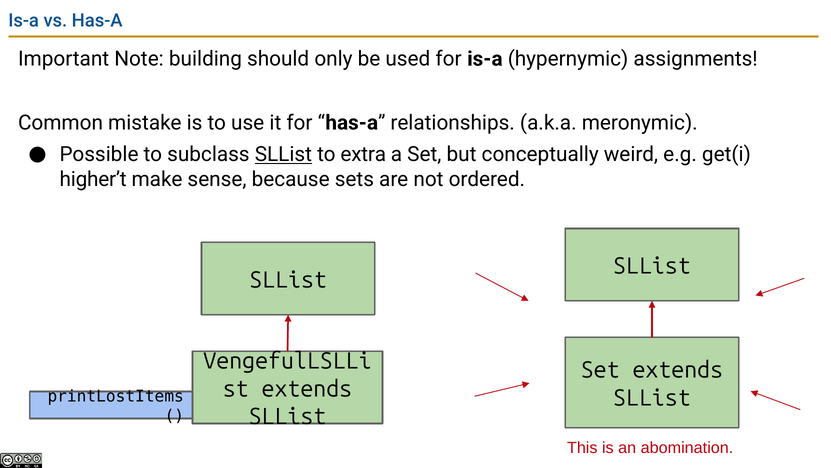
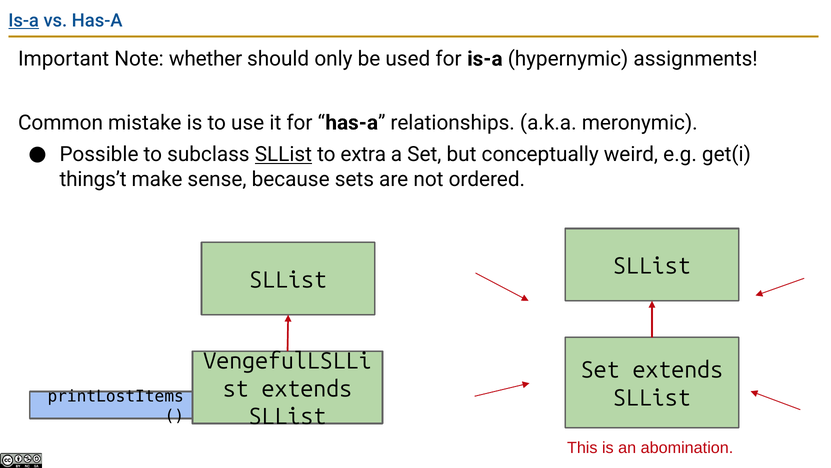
Is-a at (24, 21) underline: none -> present
building: building -> whether
higher’t: higher’t -> things’t
